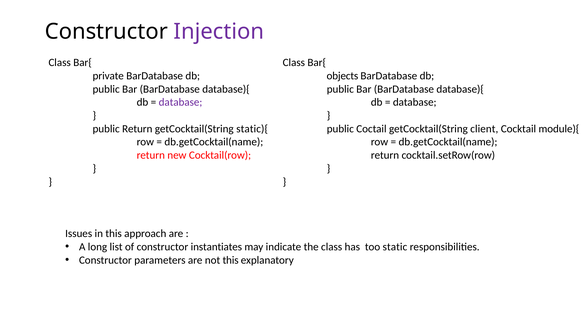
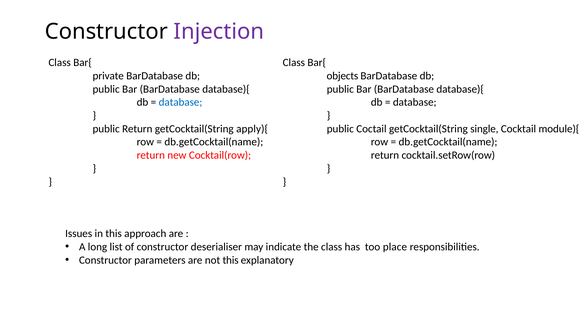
database at (181, 102) colour: purple -> blue
static){: static){ -> apply){
client: client -> single
instantiates: instantiates -> deserialiser
static: static -> place
